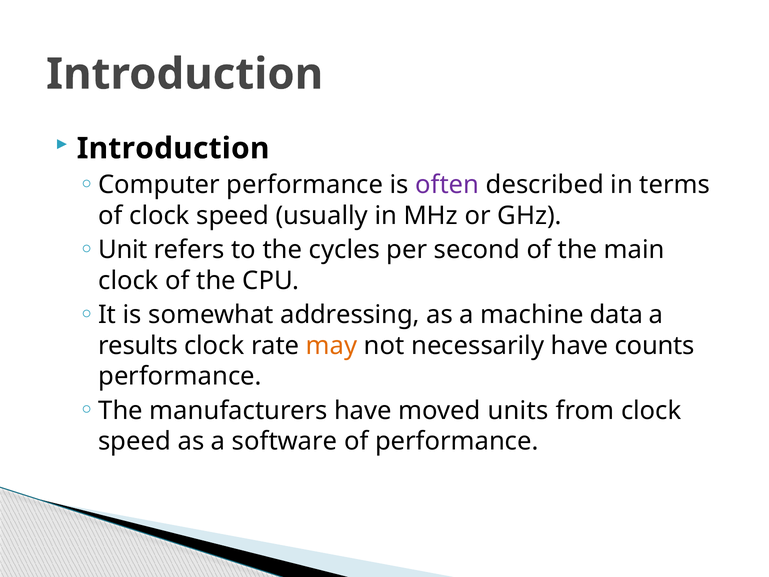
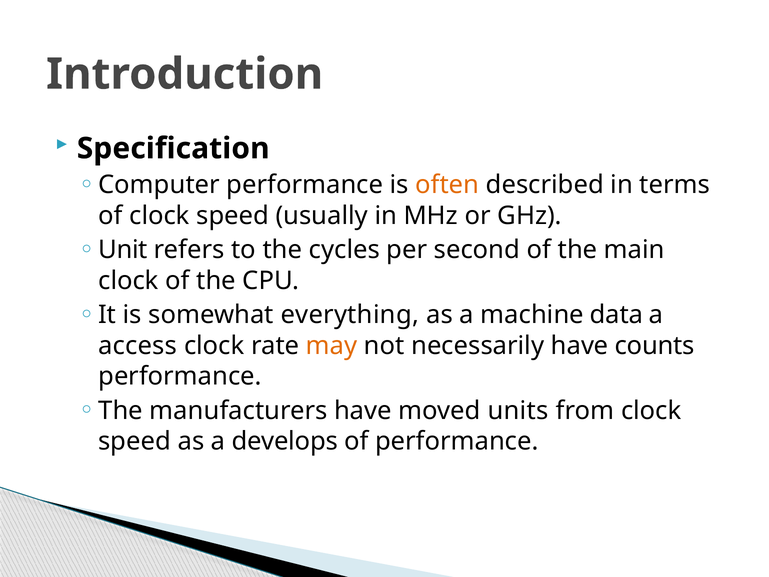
Introduction at (173, 148): Introduction -> Specification
often colour: purple -> orange
addressing: addressing -> everything
results: results -> access
software: software -> develops
